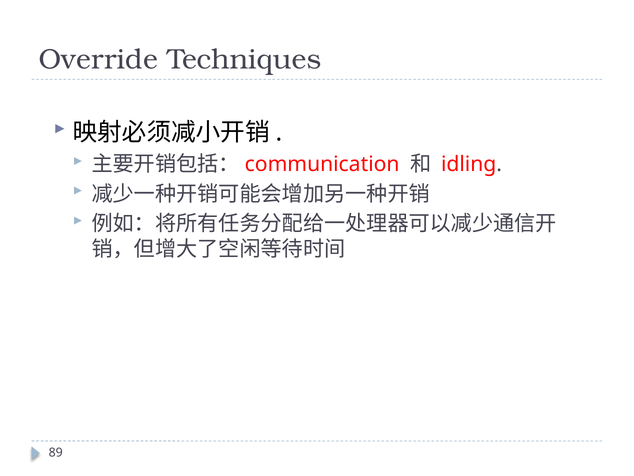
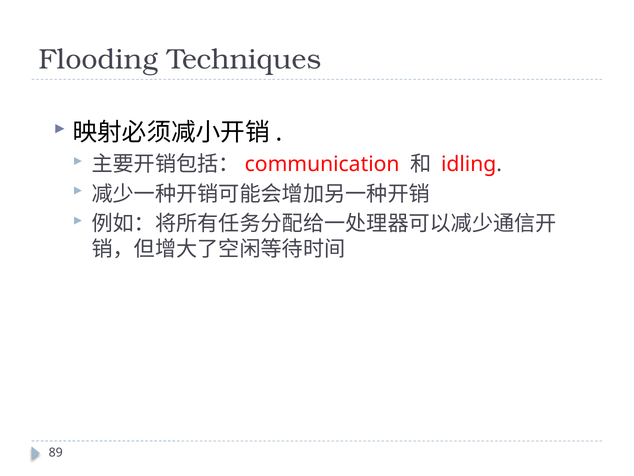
Override: Override -> Flooding
